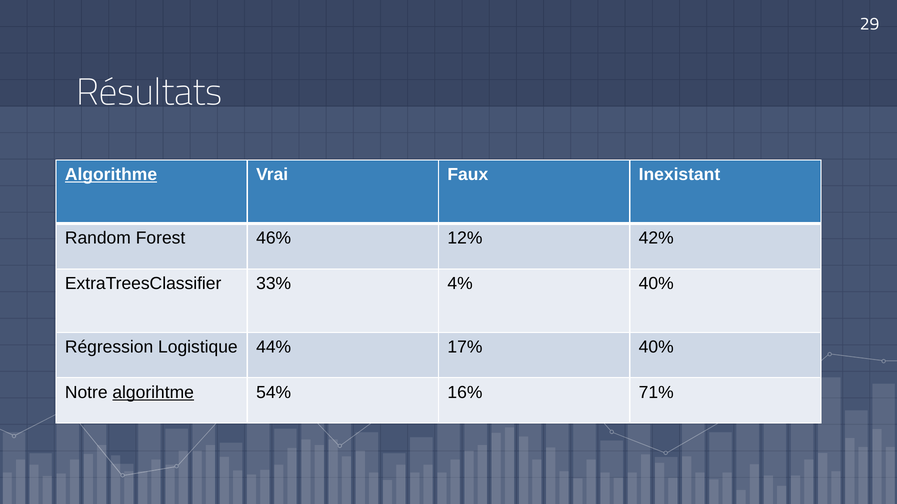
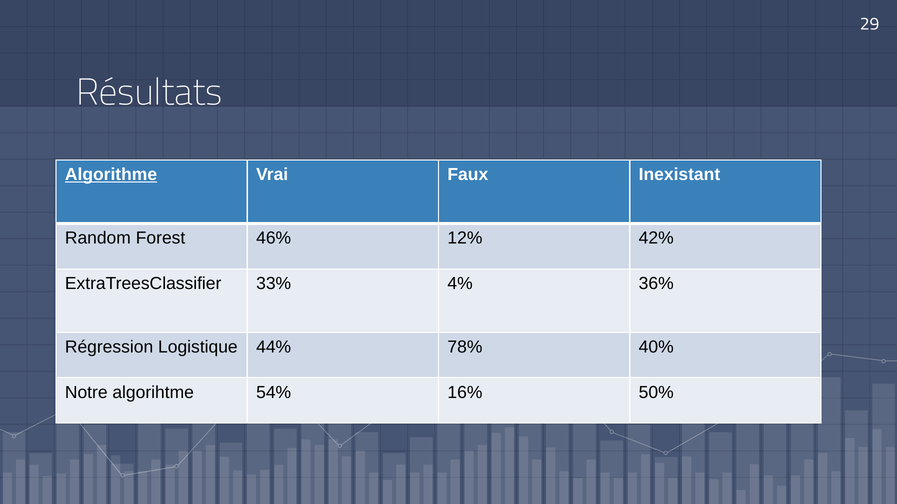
4% 40%: 40% -> 36%
17%: 17% -> 78%
algorihtme underline: present -> none
71%: 71% -> 50%
